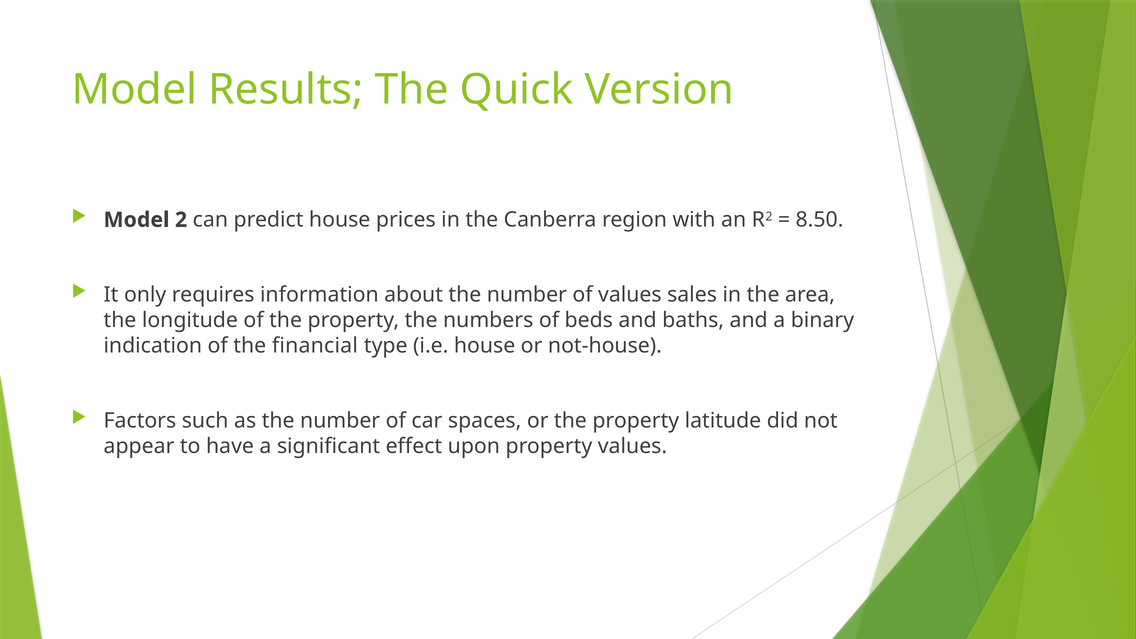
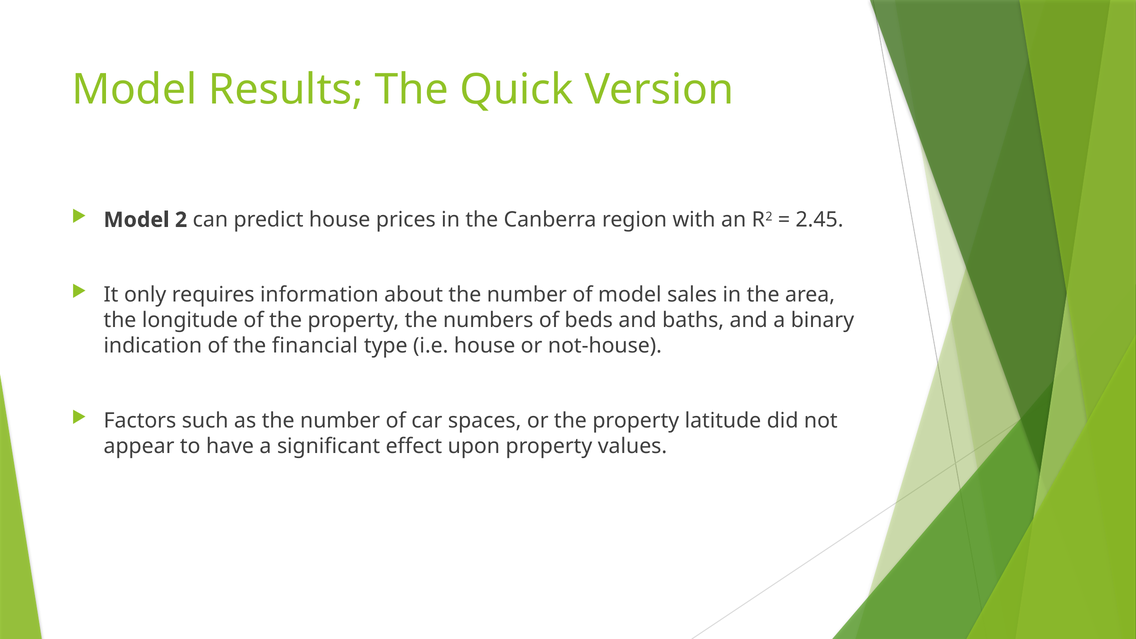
8.50: 8.50 -> 2.45
of values: values -> model
